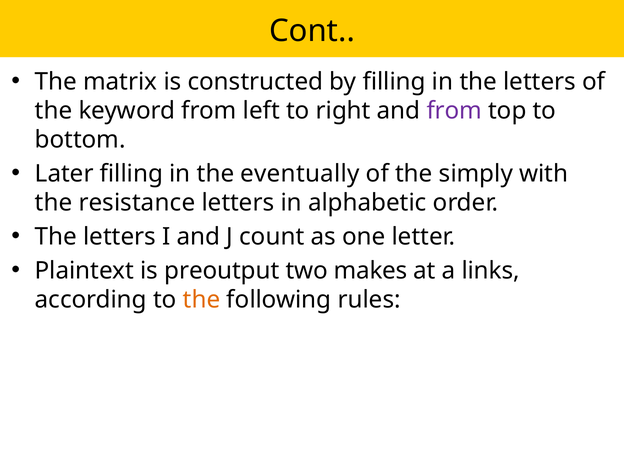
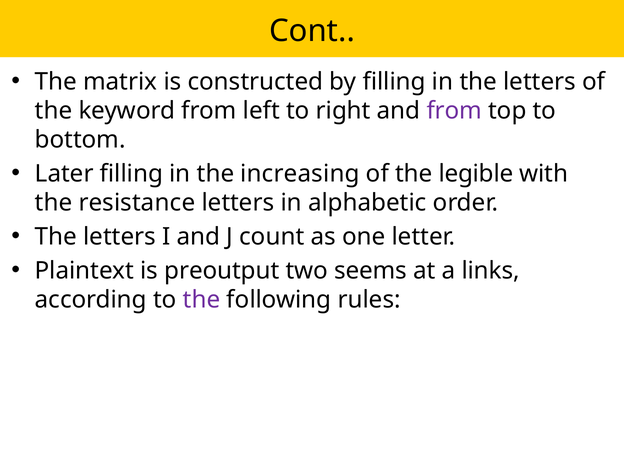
eventually: eventually -> increasing
simply: simply -> legible
makes: makes -> seems
the at (202, 300) colour: orange -> purple
